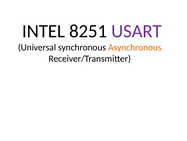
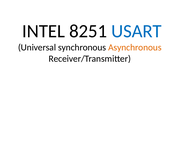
USART colour: purple -> blue
